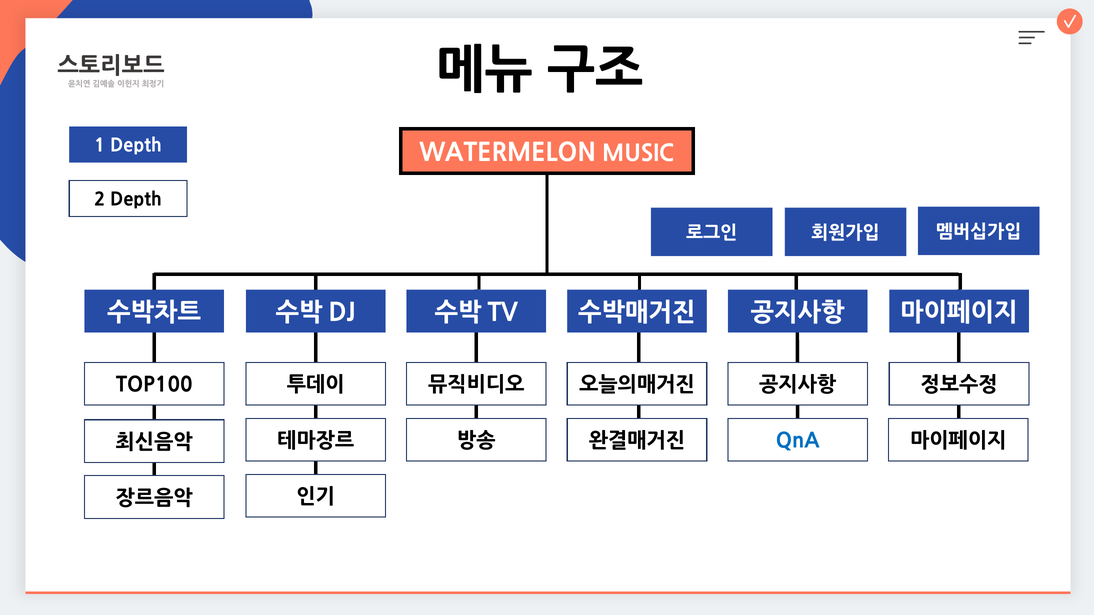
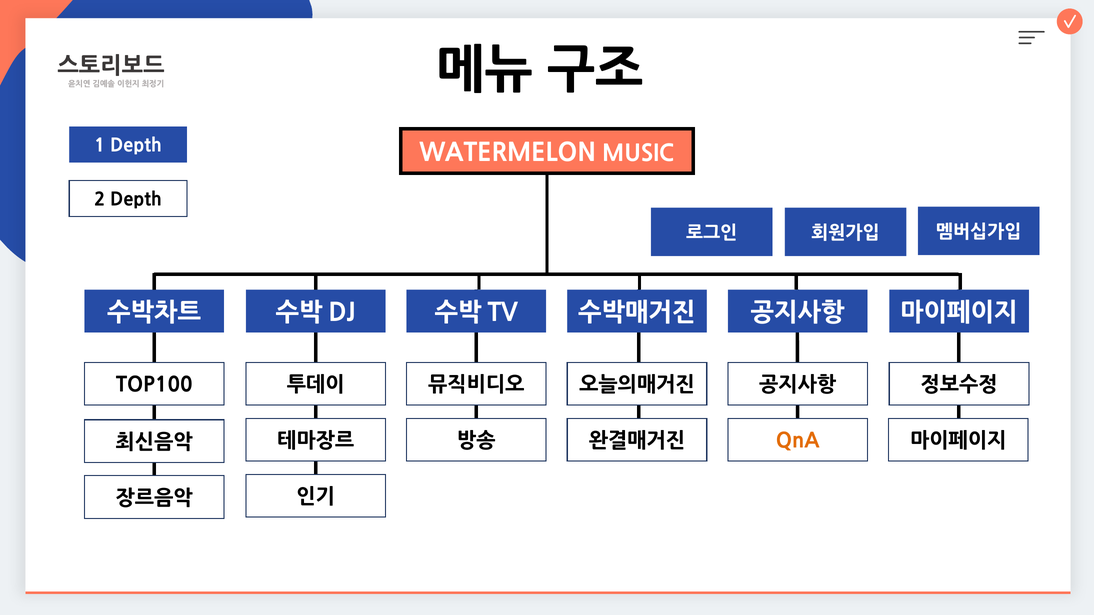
QnA colour: blue -> orange
